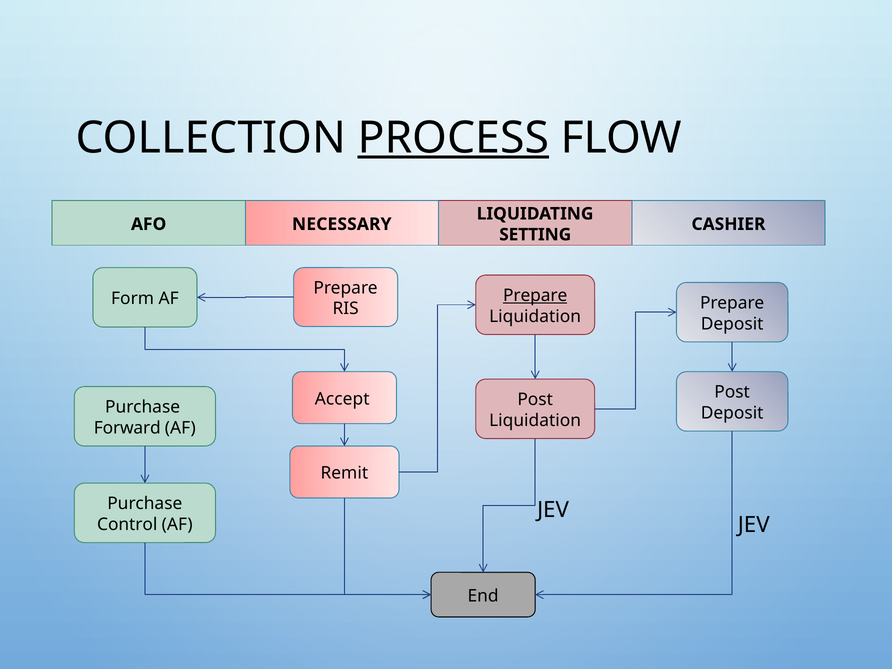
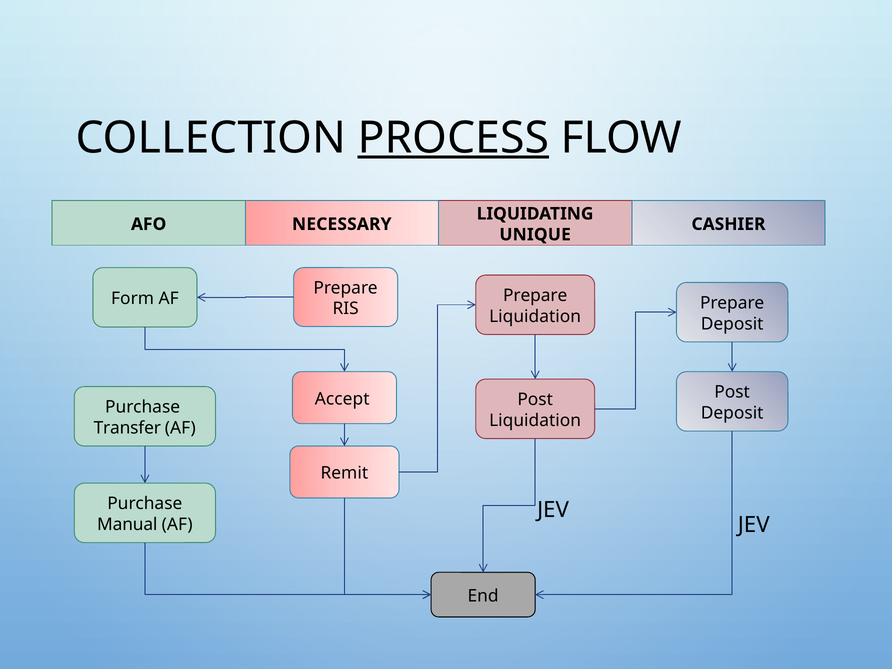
SETTING: SETTING -> UNIQUE
Prepare at (535, 296) underline: present -> none
Forward: Forward -> Transfer
Control: Control -> Manual
